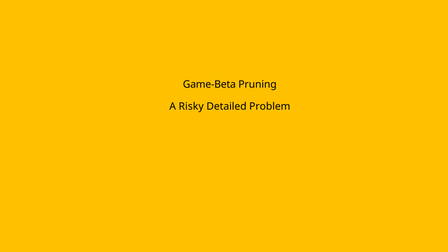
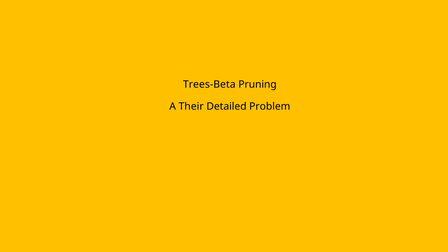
Game-Beta: Game-Beta -> Trees-Beta
Risky: Risky -> Their
